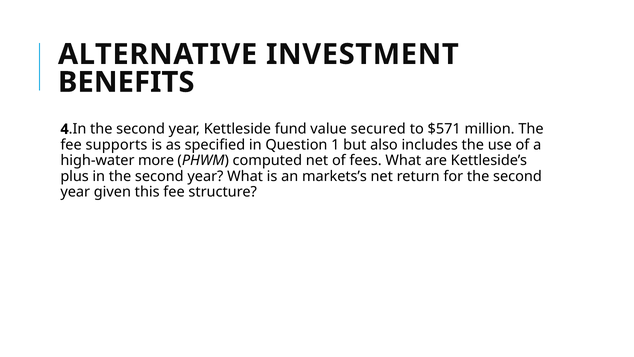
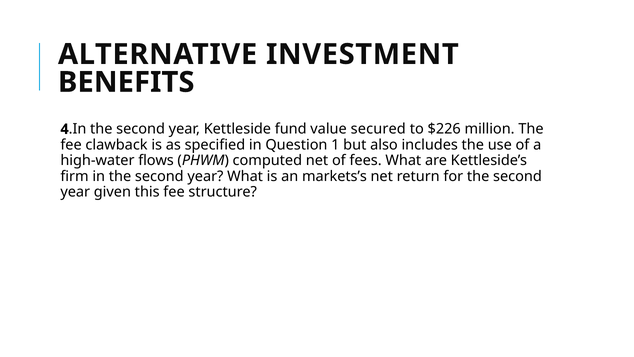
$571: $571 -> $226
supports: supports -> clawback
more: more -> flows
plus: plus -> firm
